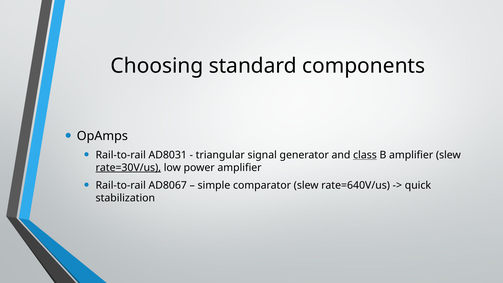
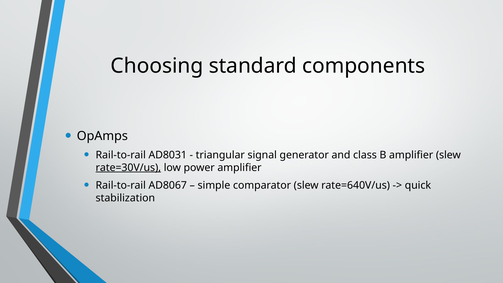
class underline: present -> none
